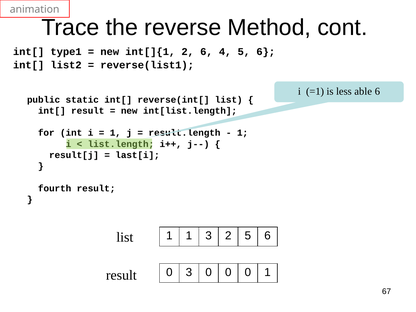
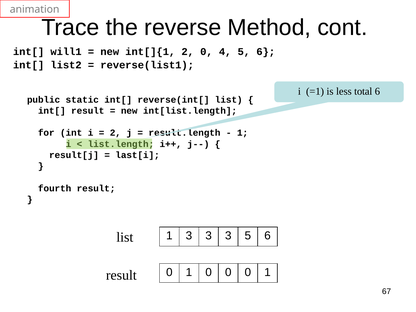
type1: type1 -> will1
2 6: 6 -> 0
able: able -> total
1 at (115, 133): 1 -> 2
1 1: 1 -> 3
2 at (228, 236): 2 -> 3
3 at (189, 272): 3 -> 1
